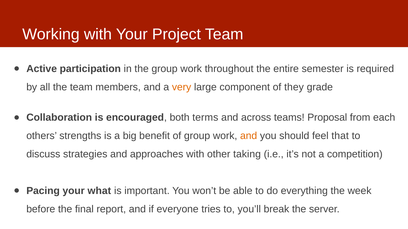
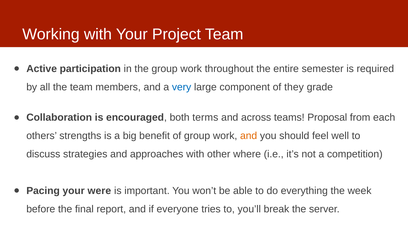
very colour: orange -> blue
that: that -> well
taking: taking -> where
what: what -> were
